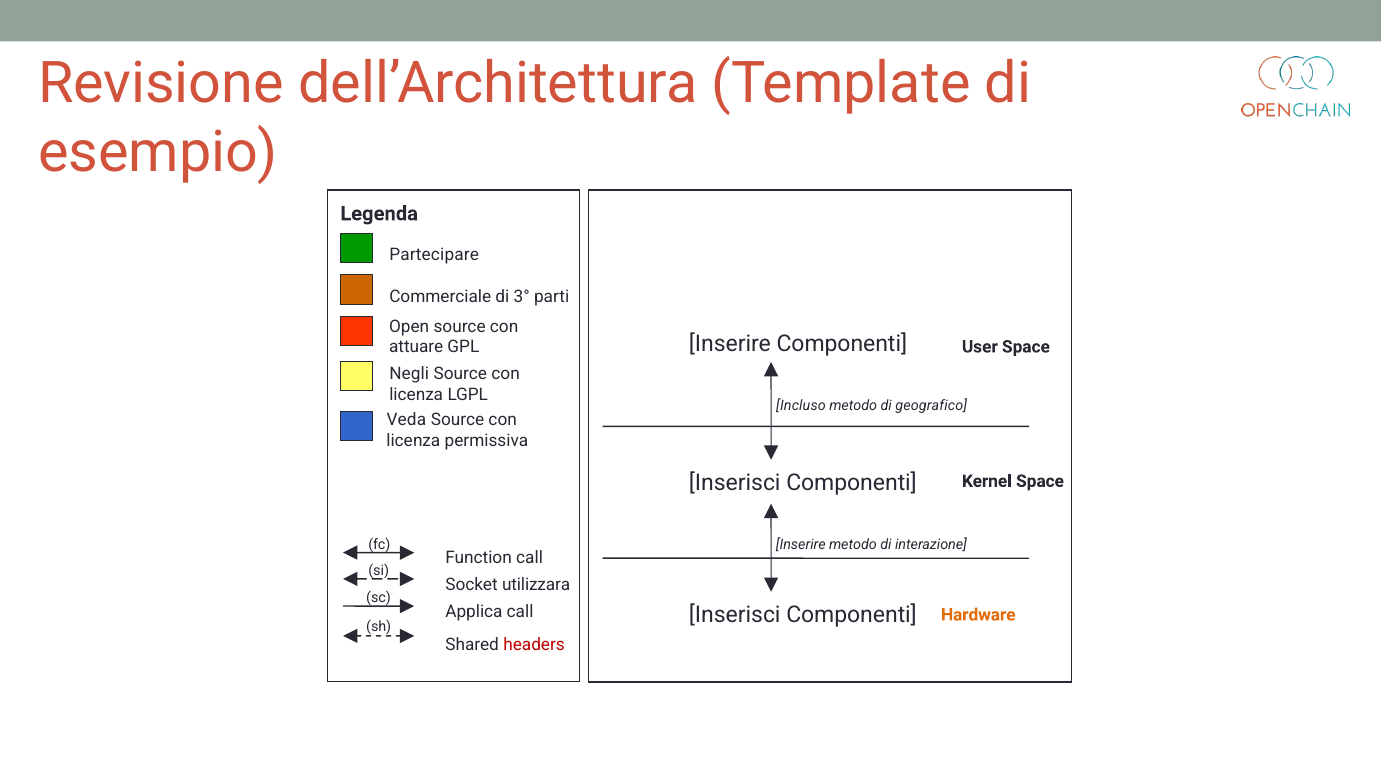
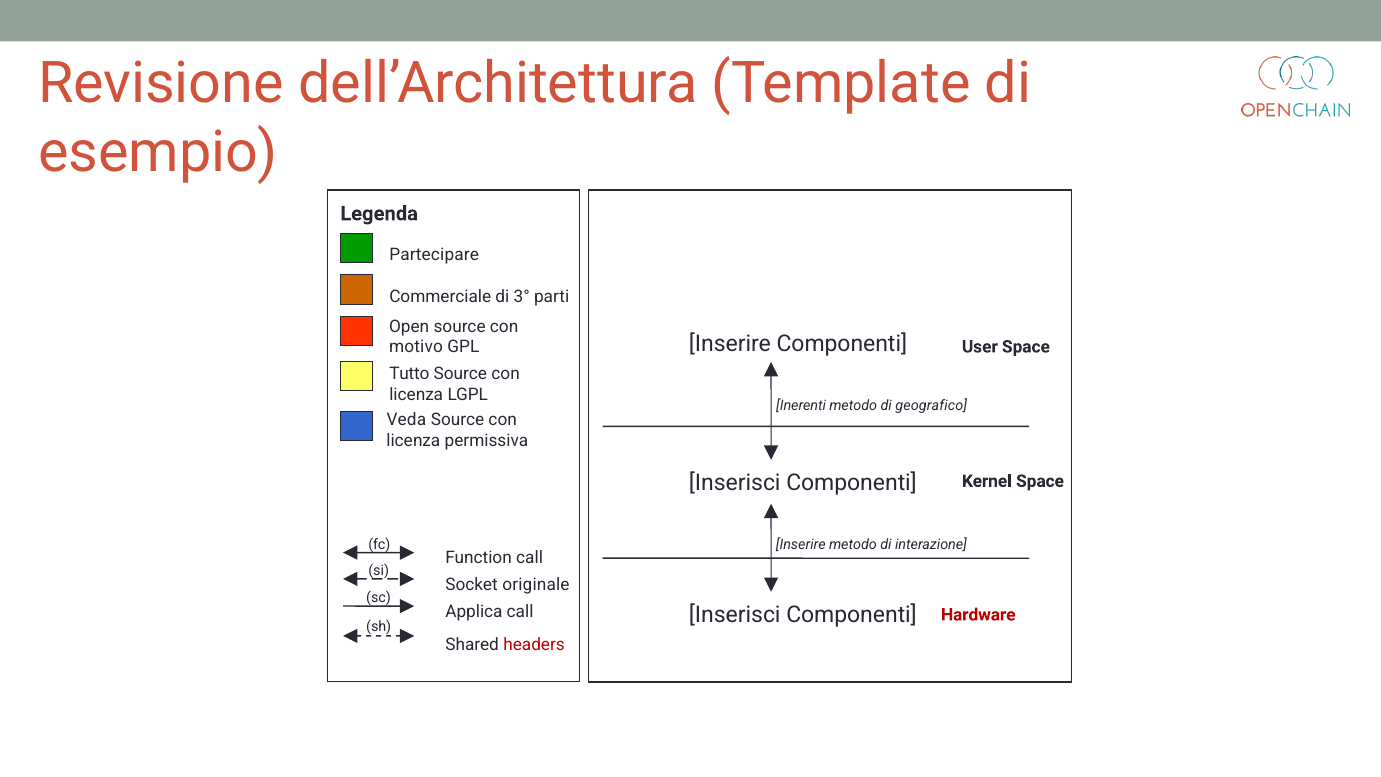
attuare: attuare -> motivo
Negli: Negli -> Tutto
Incluso: Incluso -> Inerenti
utilizzara: utilizzara -> originale
Hardware colour: orange -> red
